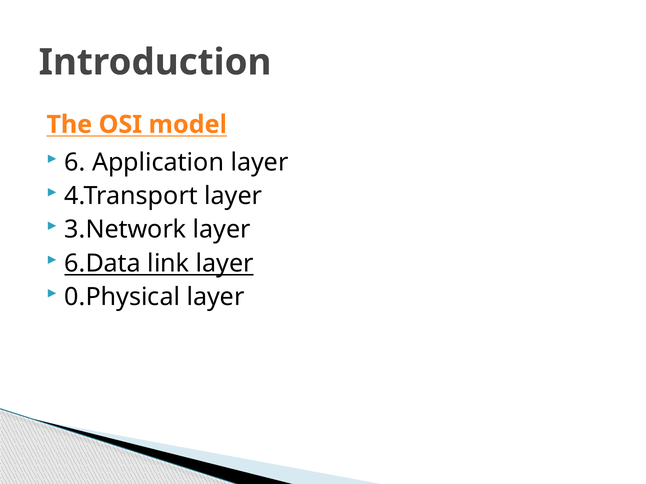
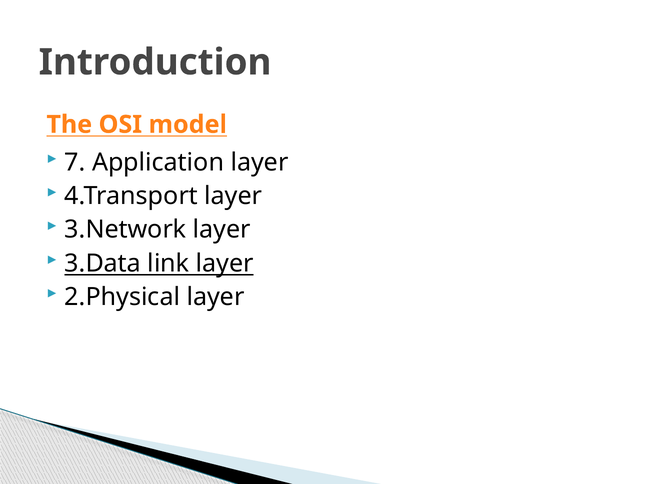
6: 6 -> 7
6.Data: 6.Data -> 3.Data
0.Physical: 0.Physical -> 2.Physical
